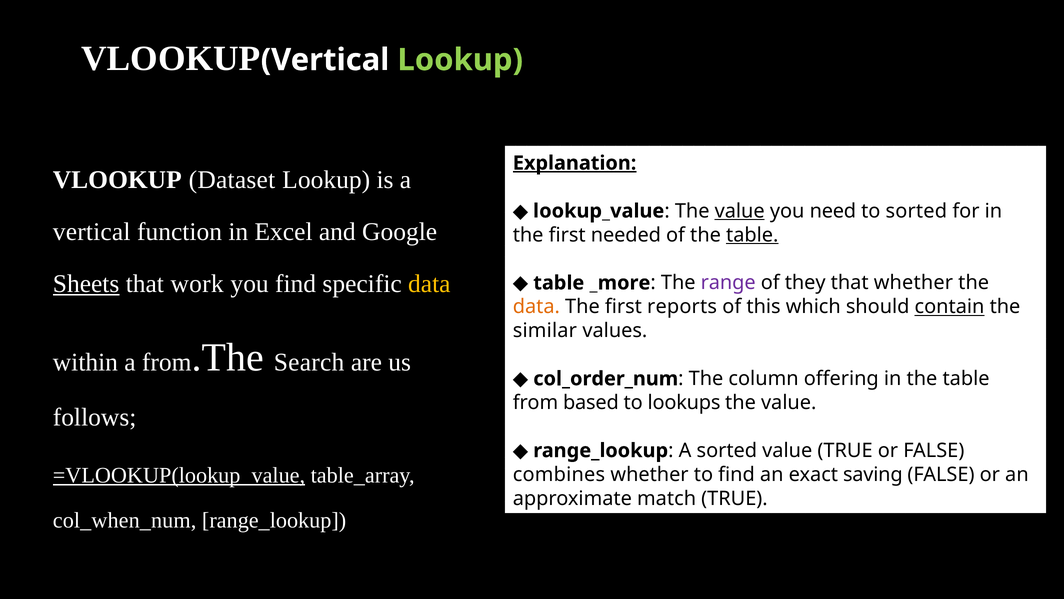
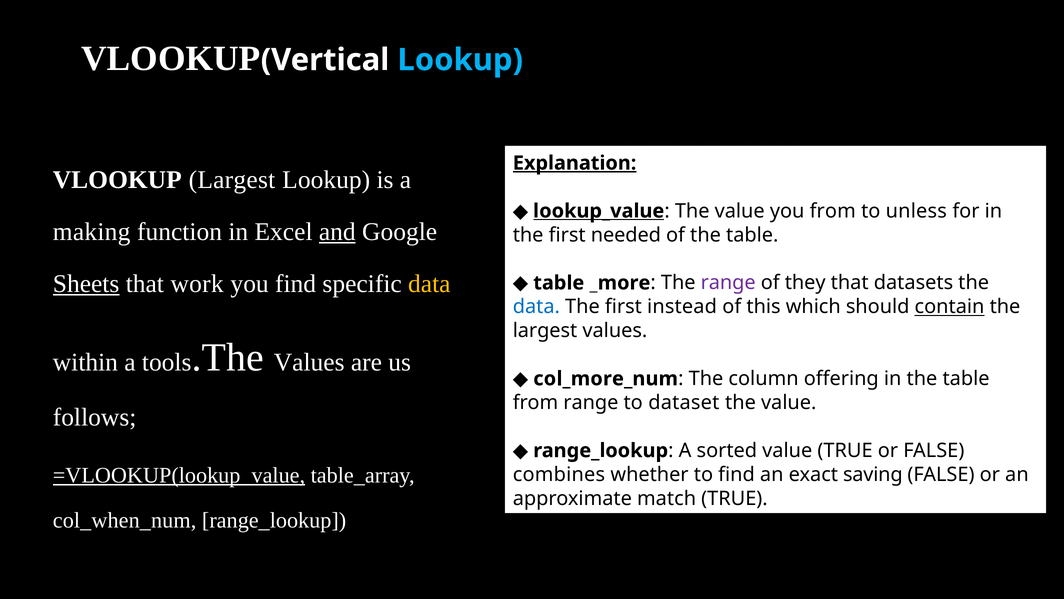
Lookup at (460, 60) colour: light green -> light blue
VLOOKUP Dataset: Dataset -> Largest
lookup_value underline: none -> present
value at (740, 211) underline: present -> none
you need: need -> from
to sorted: sorted -> unless
vertical at (92, 232): vertical -> making
and underline: none -> present
table at (752, 235) underline: present -> none
that whether: whether -> datasets
data at (536, 307) colour: orange -> blue
reports: reports -> instead
similar at (545, 331): similar -> largest
a from: from -> tools
Search at (309, 362): Search -> Values
col_order_num: col_order_num -> col_more_num
from based: based -> range
lookups: lookups -> dataset
